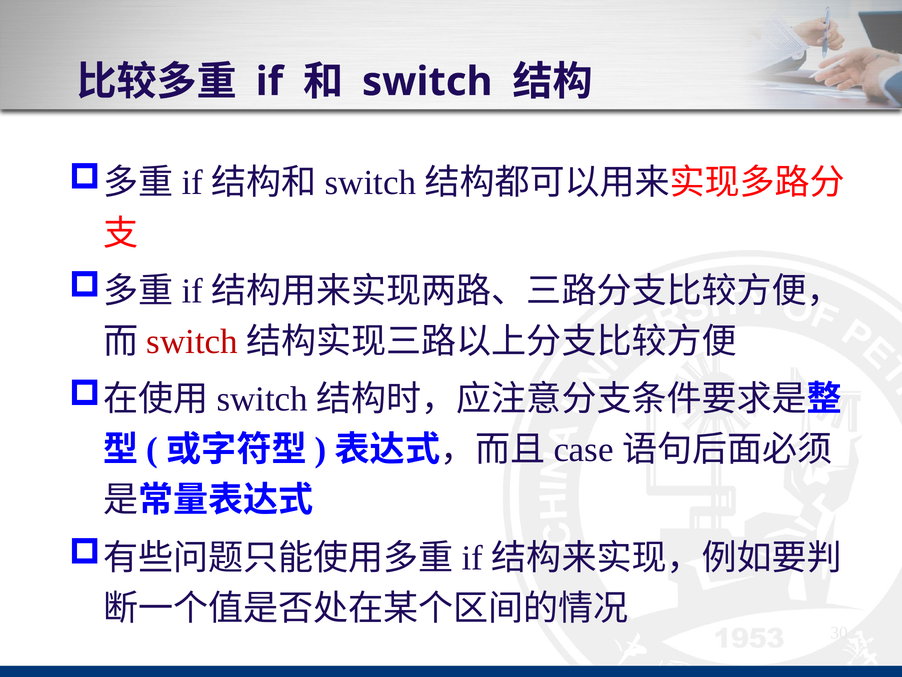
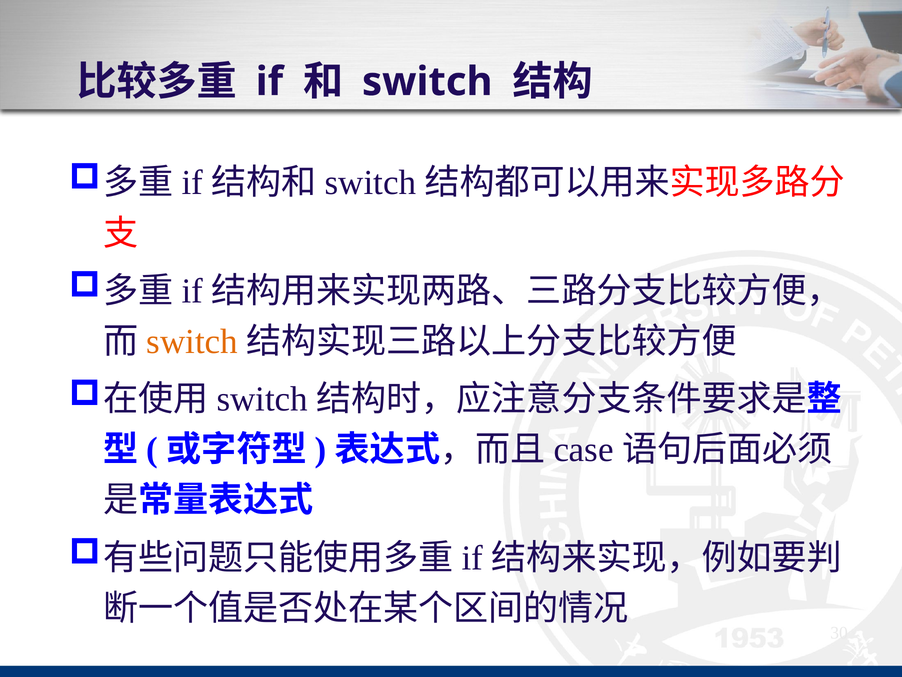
switch at (192, 341) colour: red -> orange
